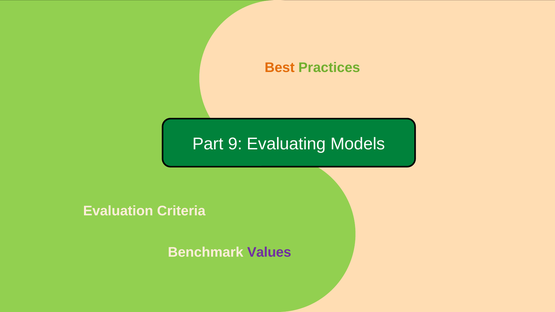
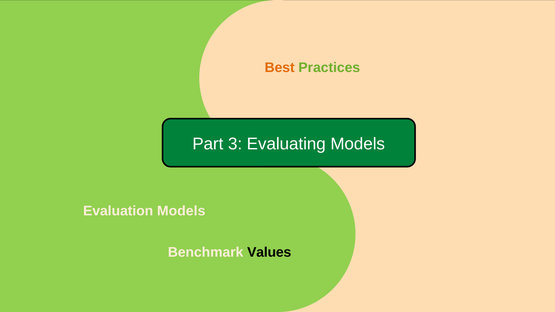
9: 9 -> 3
Evaluation Criteria: Criteria -> Models
Values colour: purple -> black
